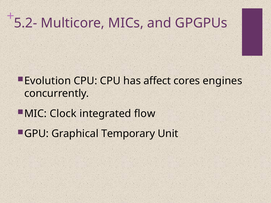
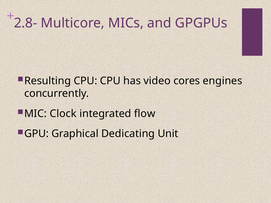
5.2-: 5.2- -> 2.8-
Evolution: Evolution -> Resulting
affect: affect -> video
Temporary: Temporary -> Dedicating
